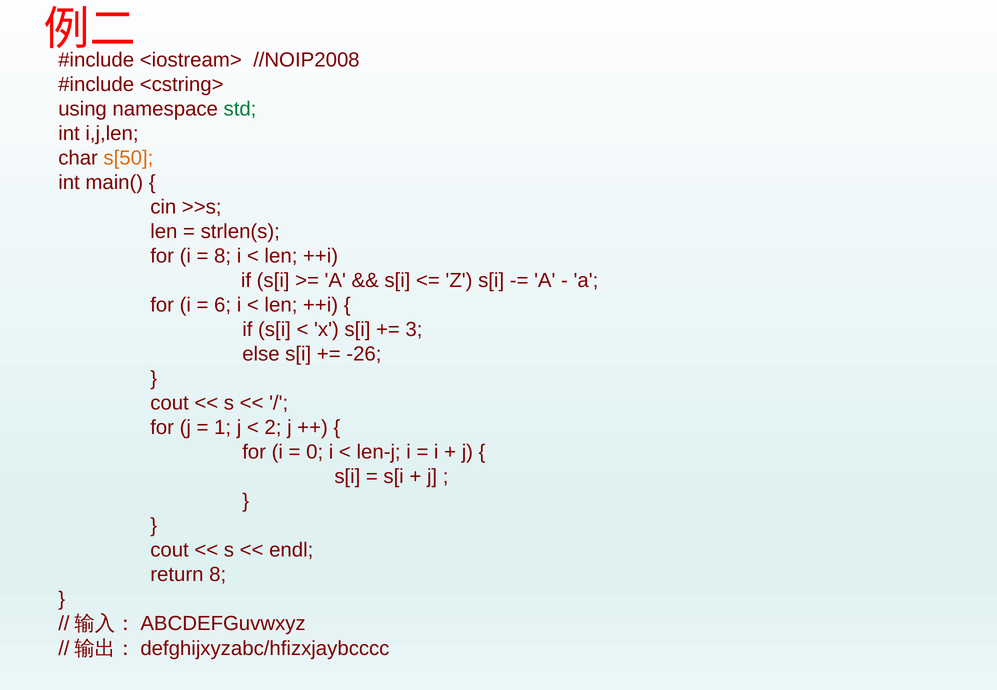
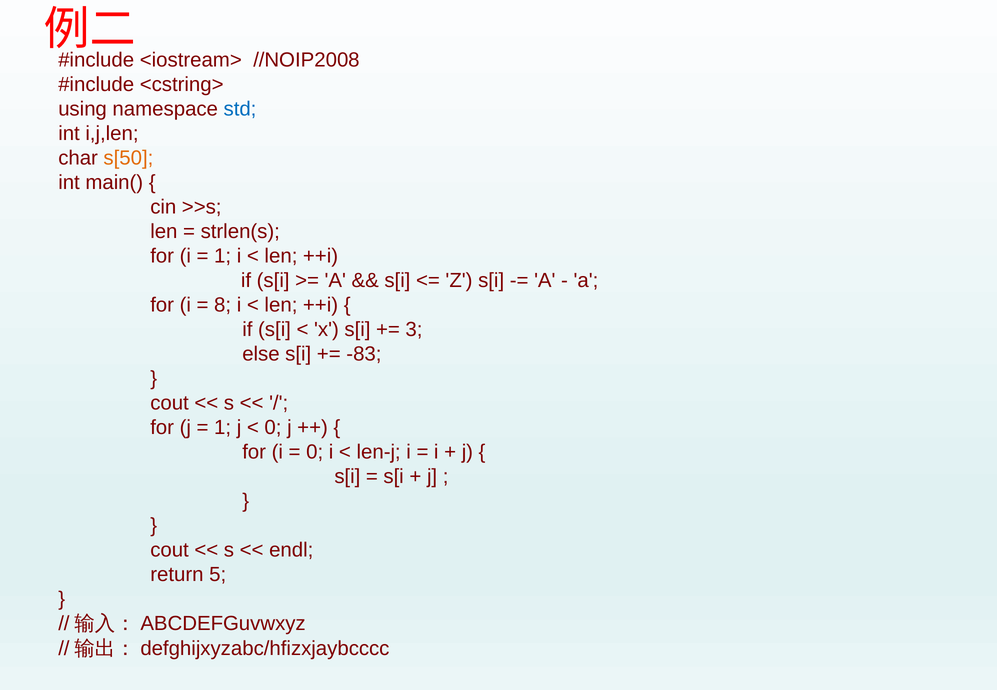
std colour: green -> blue
8 at (223, 256): 8 -> 1
6: 6 -> 8
-26: -26 -> -83
2 at (273, 428): 2 -> 0
return 8: 8 -> 5
